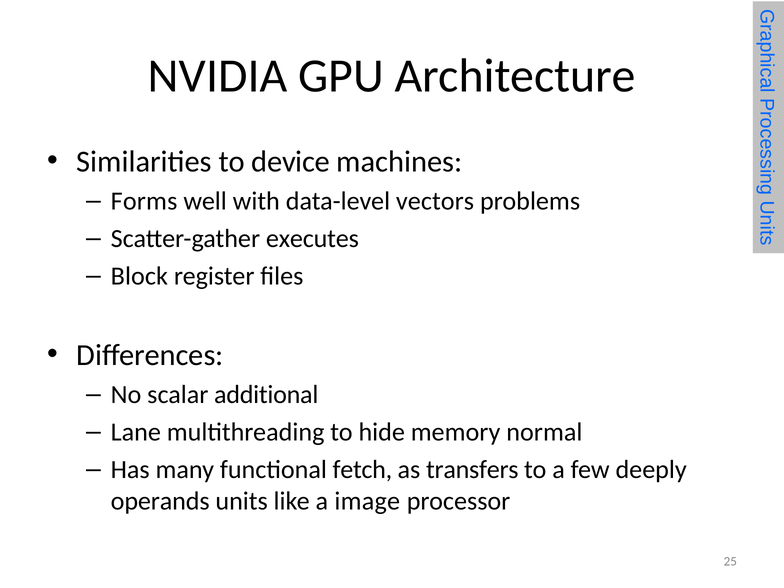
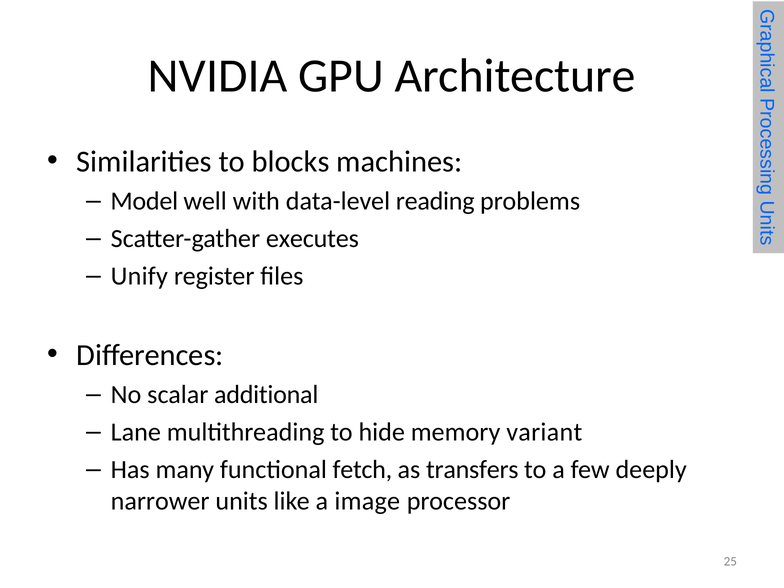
device: device -> blocks
Forms: Forms -> Model
vectors: vectors -> reading
Block: Block -> Unify
normal: normal -> variant
operands: operands -> narrower
